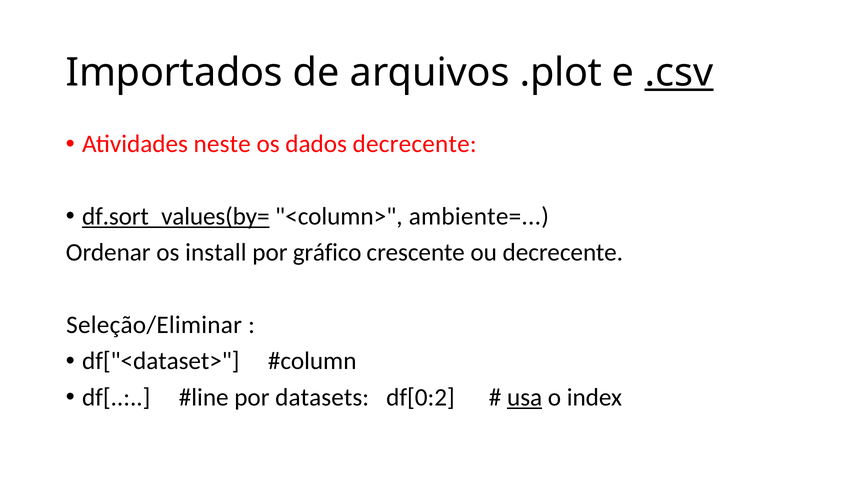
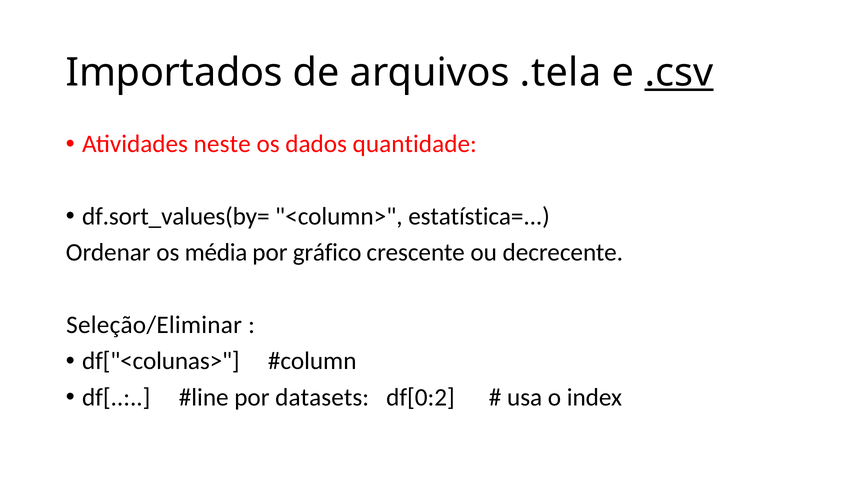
.plot: .plot -> .tela
dados decrecente: decrecente -> quantidade
df.sort_values(by= underline: present -> none
ambiente=: ambiente= -> estatística=
install: install -> média
df["<dataset>: df["<dataset> -> df["<colunas>
usa underline: present -> none
